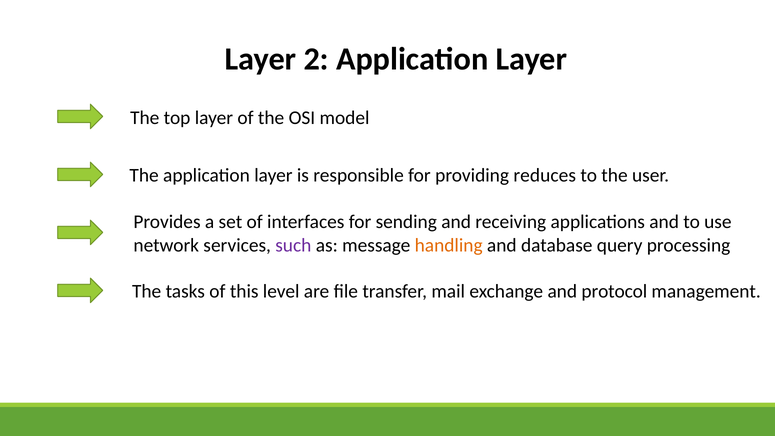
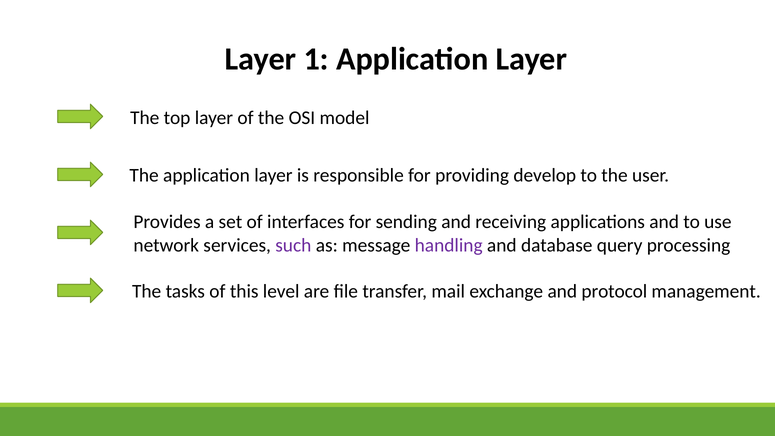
2: 2 -> 1
reduces: reduces -> develop
handling colour: orange -> purple
